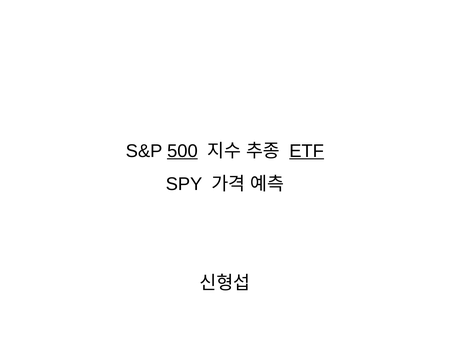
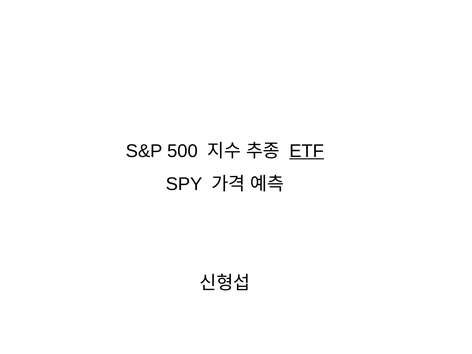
500 underline: present -> none
